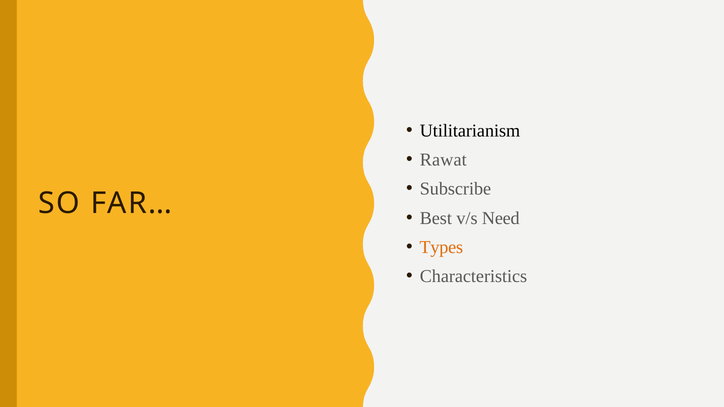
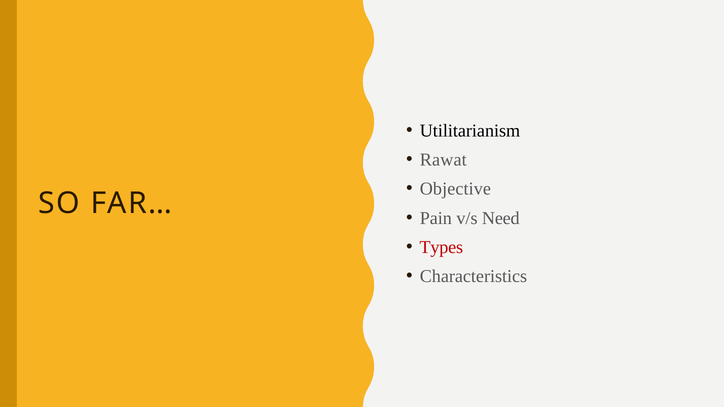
Subscribe: Subscribe -> Objective
Best: Best -> Pain
Types colour: orange -> red
